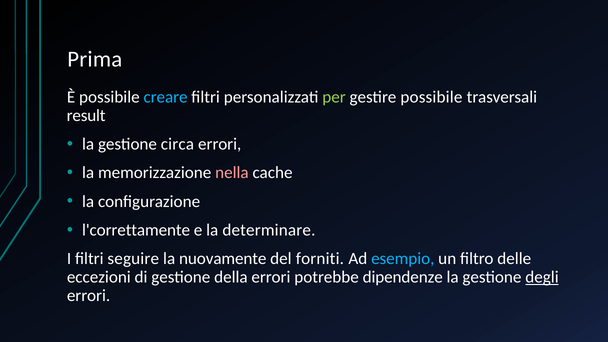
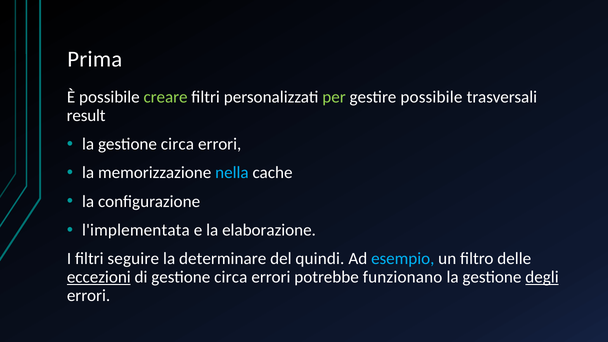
creare colour: light blue -> light green
nella colour: pink -> light blue
l'correttamente: l'correttamente -> l'implementata
determinare: determinare -> elaborazione
nuovamente: nuovamente -> determinare
forniti: forniti -> quindi
eccezioni underline: none -> present
di gestione della: della -> circa
dipendenze: dipendenze -> funzionano
